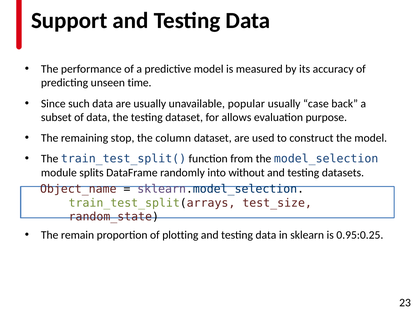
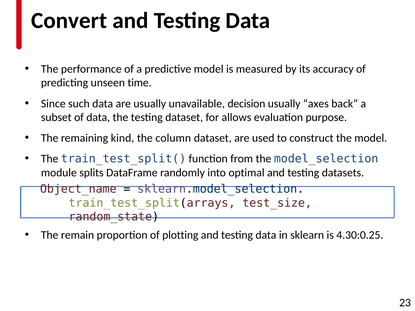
Support: Support -> Convert
popular: popular -> decision
case: case -> axes
stop: stop -> kind
without: without -> optimal
0.95:0.25: 0.95:0.25 -> 4.30:0.25
